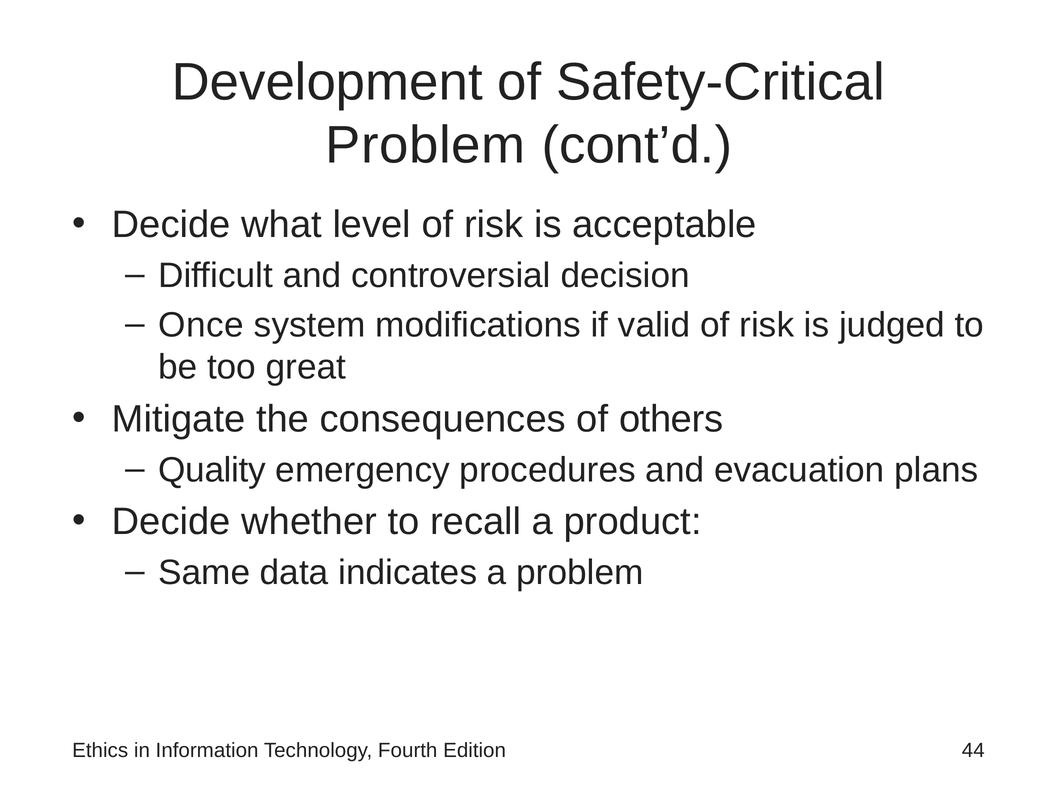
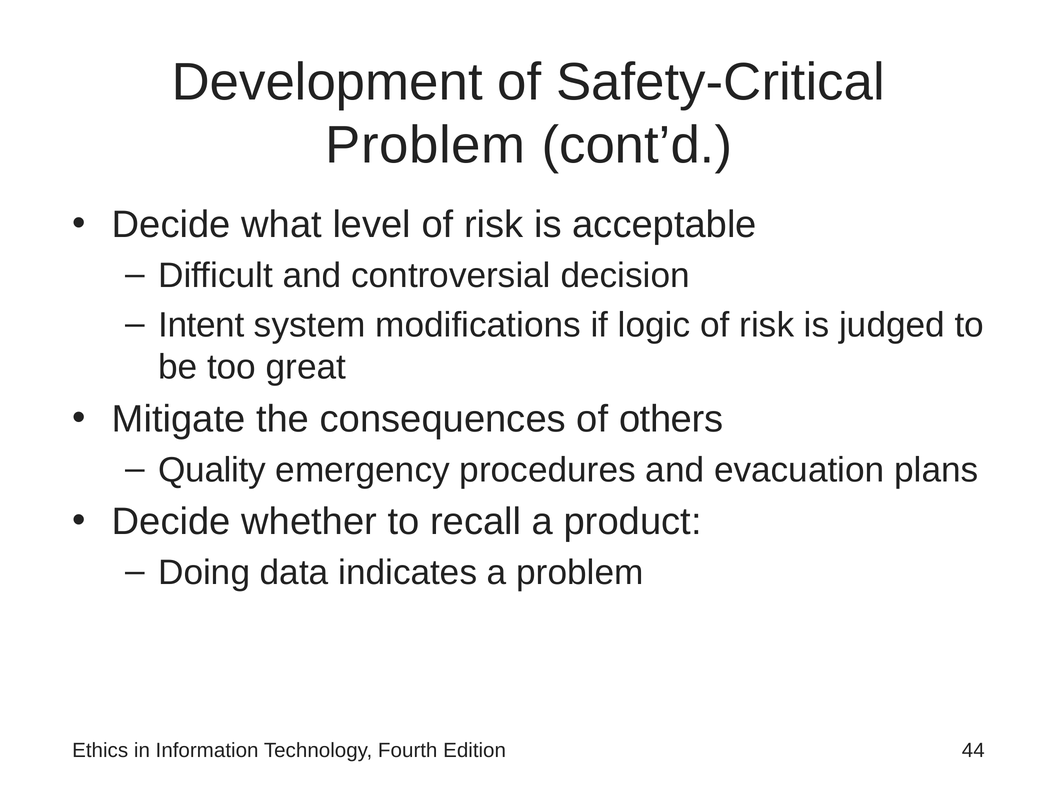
Once: Once -> Intent
valid: valid -> logic
Same: Same -> Doing
